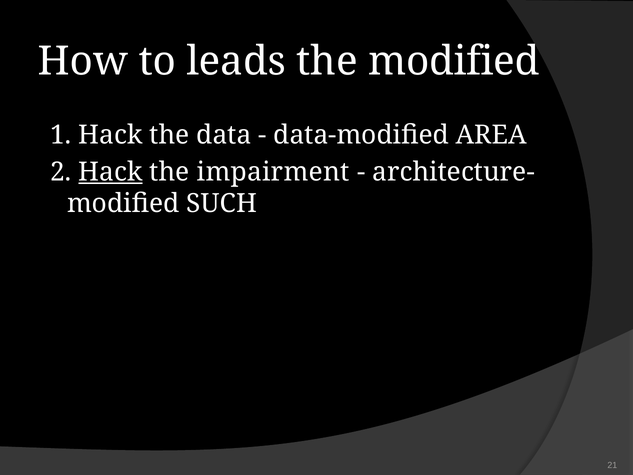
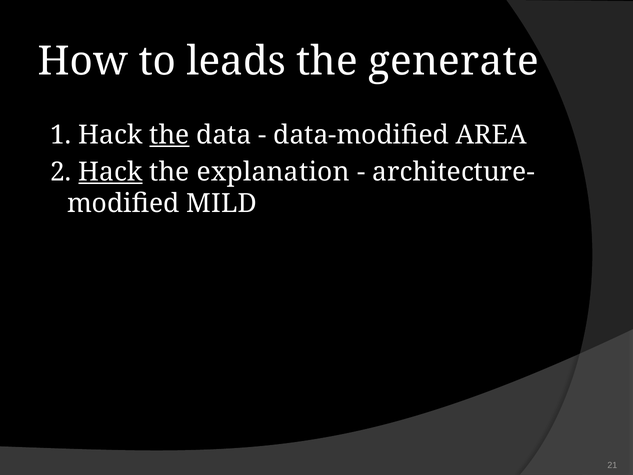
the modified: modified -> generate
the at (169, 135) underline: none -> present
impairment: impairment -> explanation
SUCH: SUCH -> MILD
